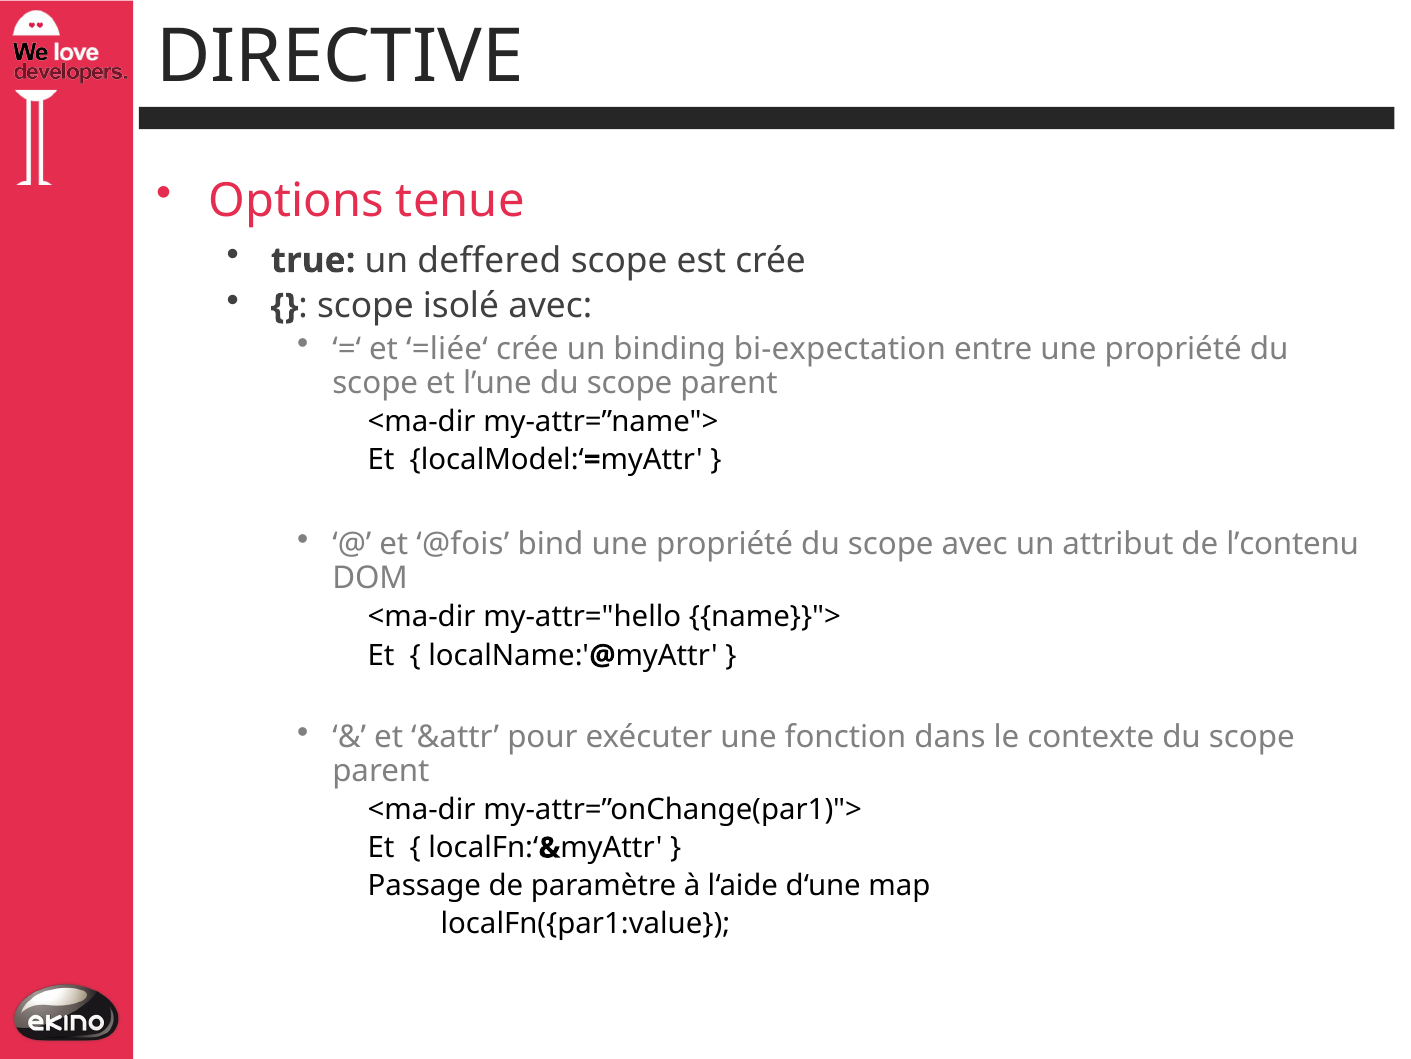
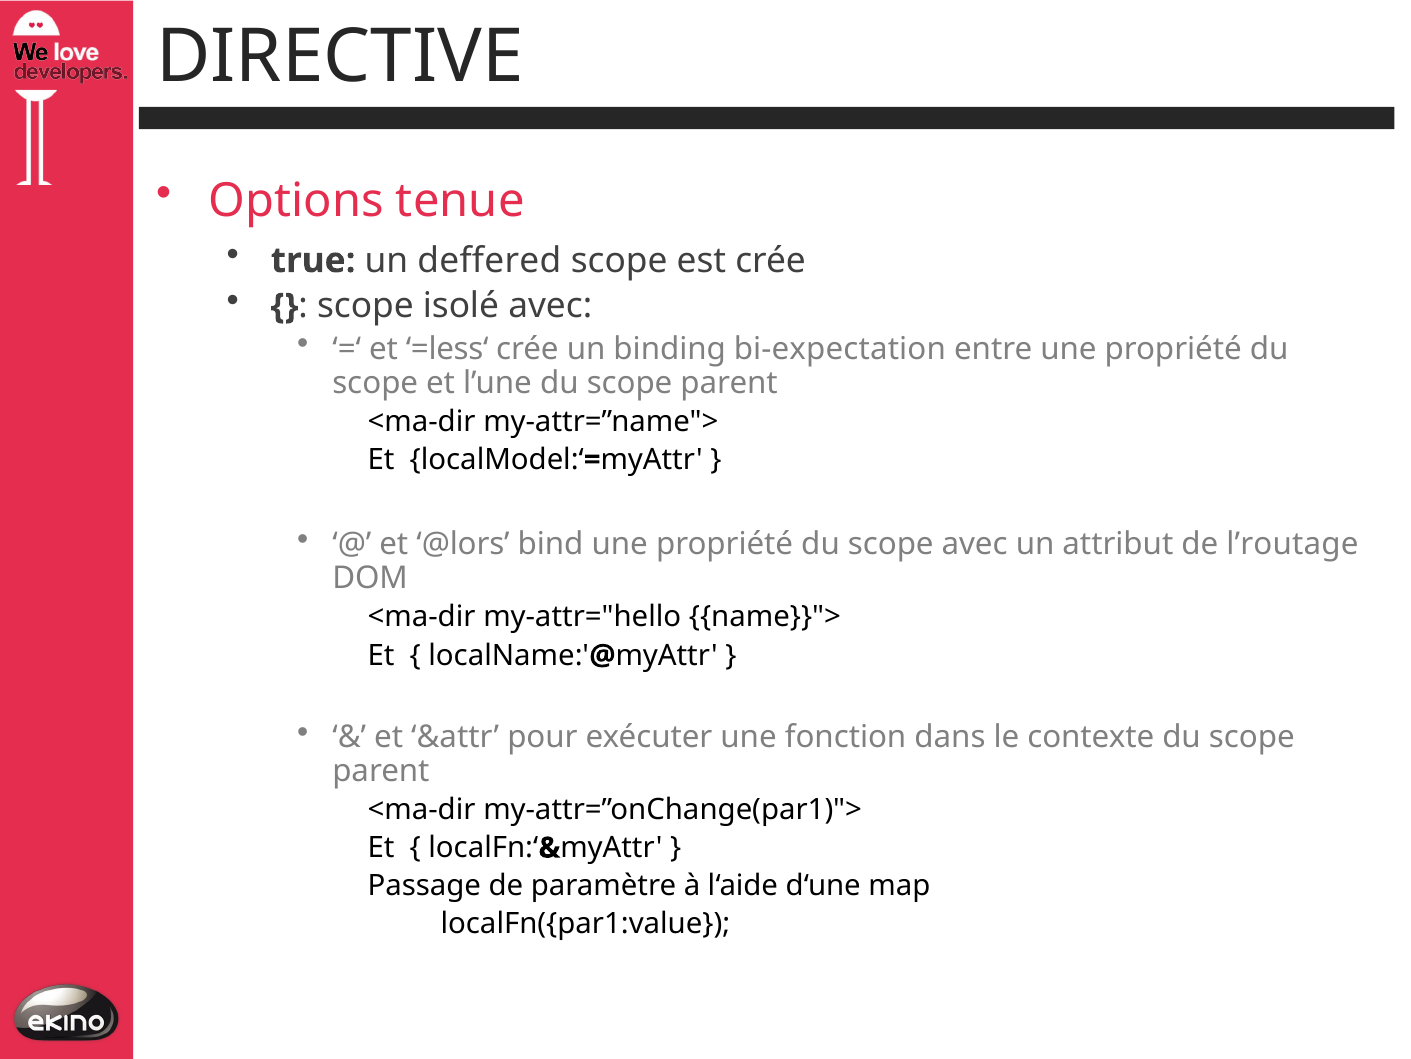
=liée‘: =liée‘ -> =less‘
@fois: @fois -> @lors
l’contenu: l’contenu -> l’routage
